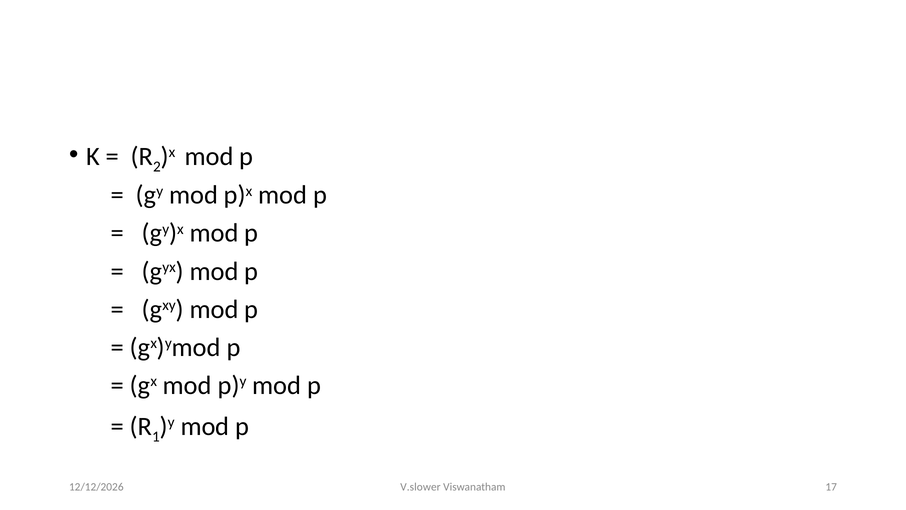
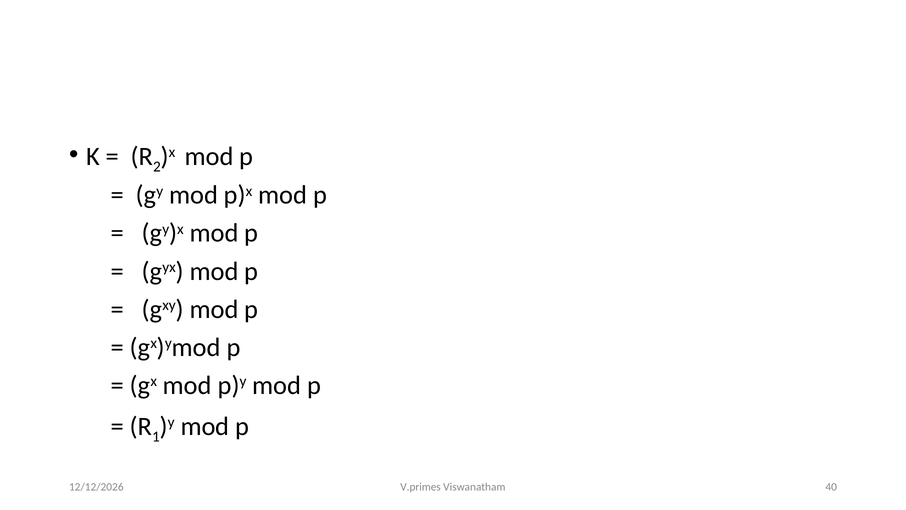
V.slower: V.slower -> V.primes
17: 17 -> 40
